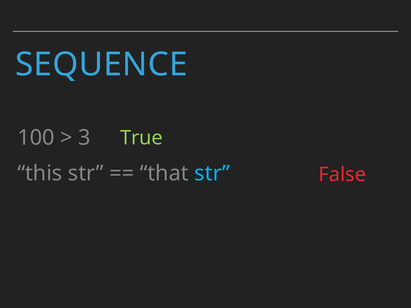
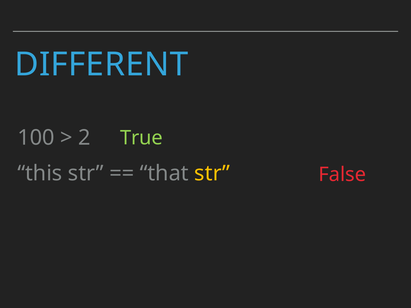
SEQUENCE: SEQUENCE -> DIFFERENT
3: 3 -> 2
str at (212, 173) colour: light blue -> yellow
